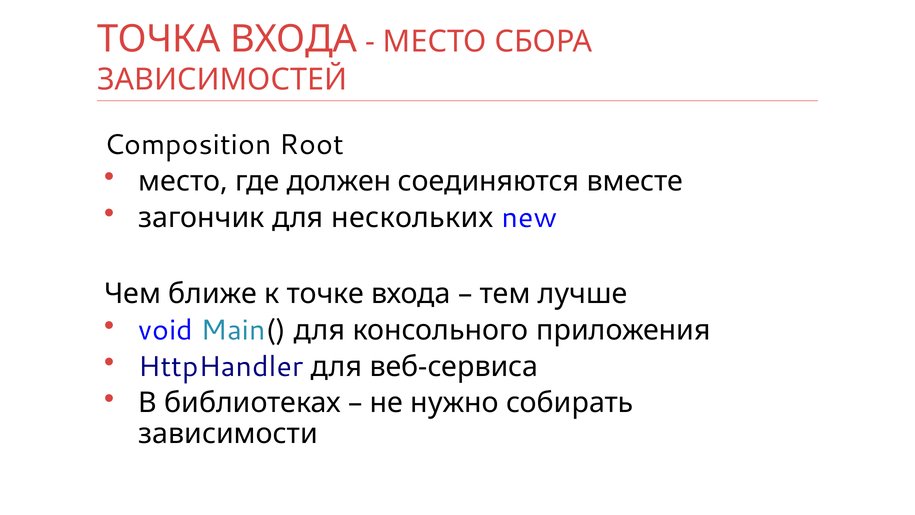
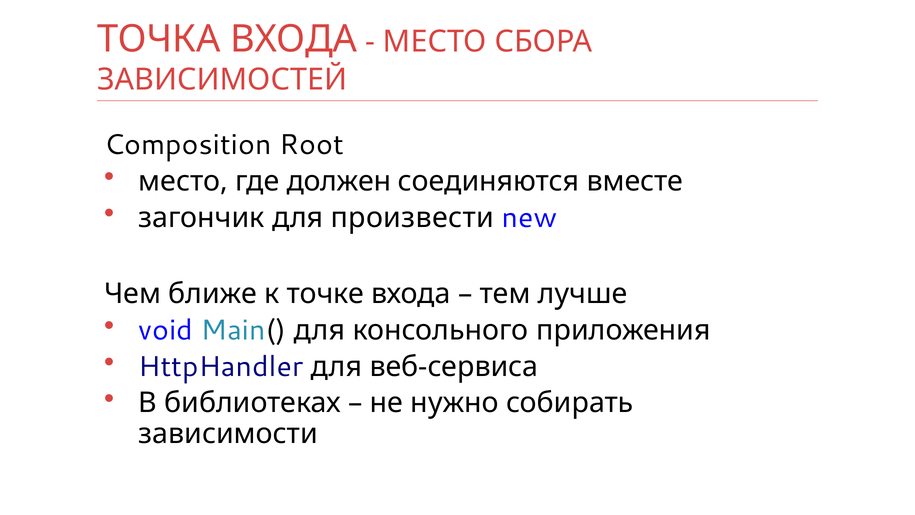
нескольких: нескольких -> произвести
